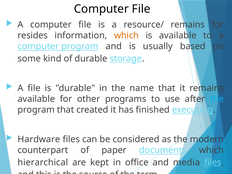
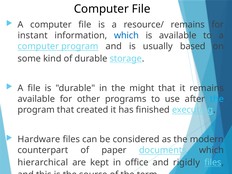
resides: resides -> instant
which at (126, 35) colour: orange -> blue
name: name -> might
media: media -> rigidly
